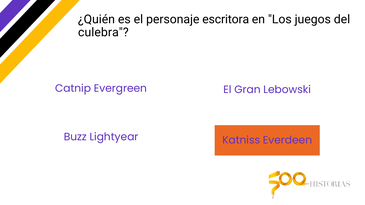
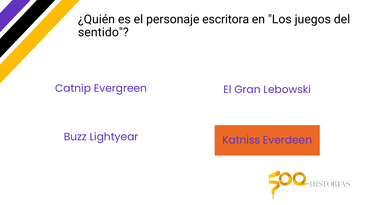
culebra: culebra -> sentido
